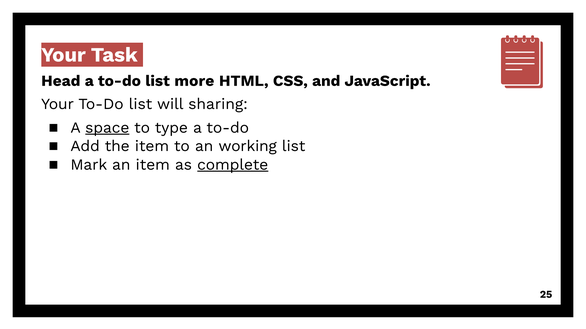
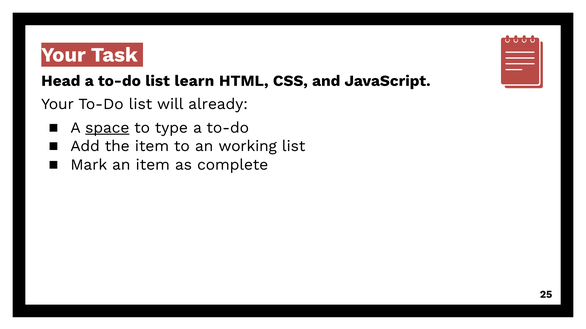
more: more -> learn
sharing: sharing -> already
complete underline: present -> none
